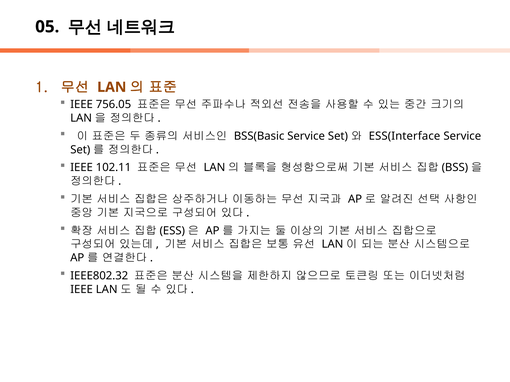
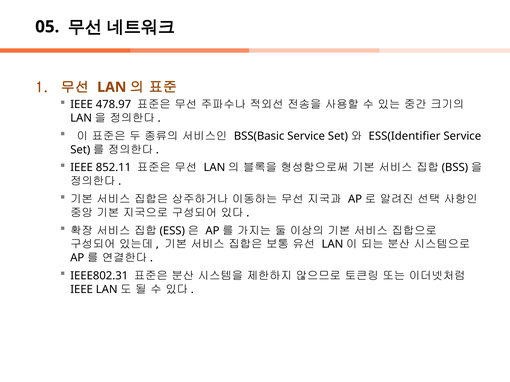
756.05: 756.05 -> 478.97
ESS(Interface: ESS(Interface -> ESS(Identifier
102.11: 102.11 -> 852.11
IEEE802.32: IEEE802.32 -> IEEE802.31
